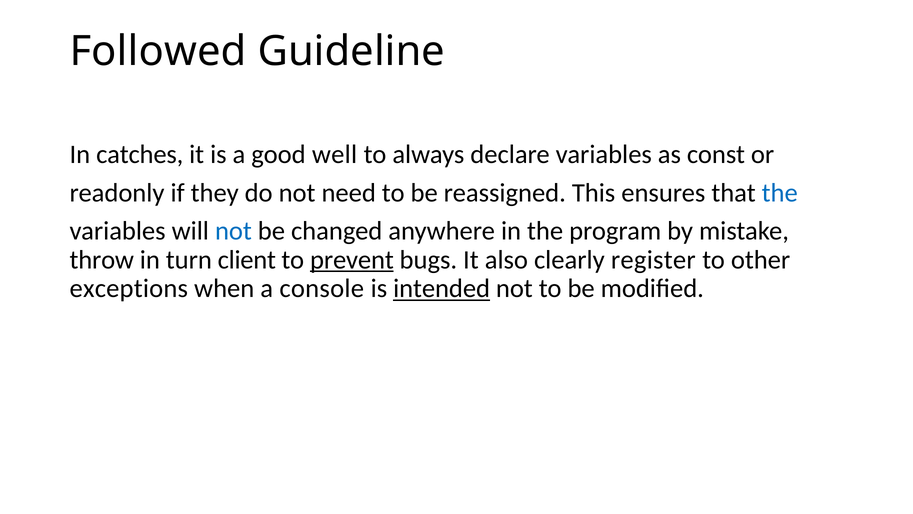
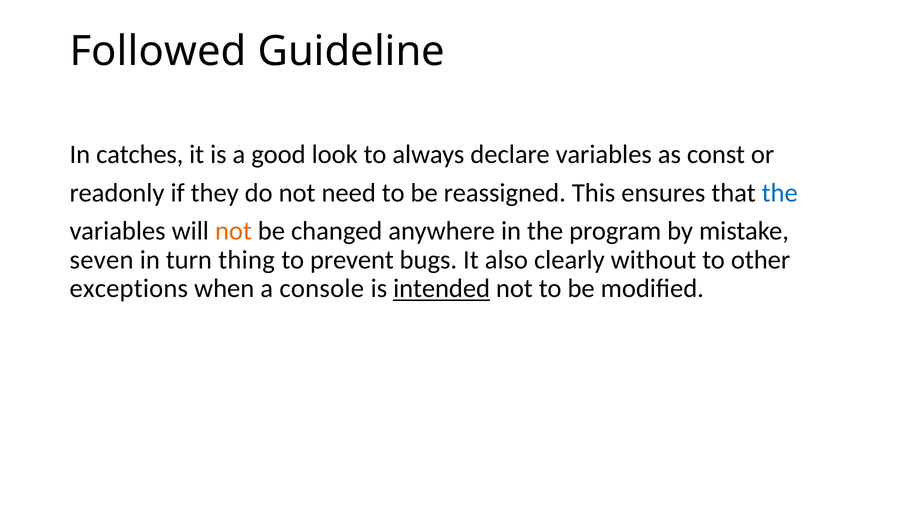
well: well -> look
not at (233, 231) colour: blue -> orange
throw: throw -> seven
client: client -> thing
prevent underline: present -> none
register: register -> without
